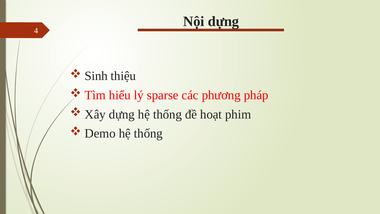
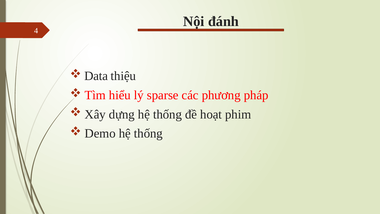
Nội dựng: dựng -> đánh
Sinh: Sinh -> Data
